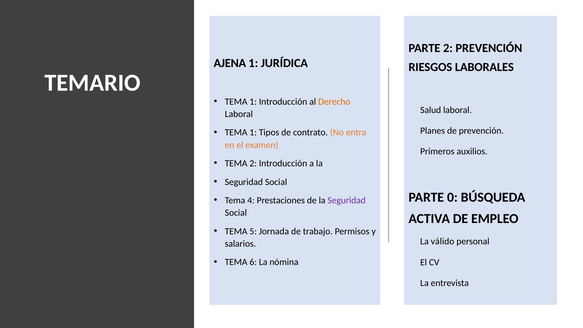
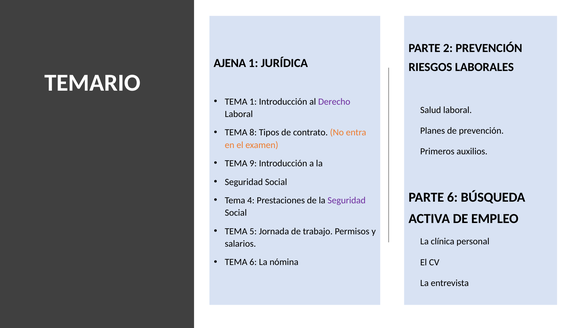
Derecho colour: orange -> purple
1 at (253, 133): 1 -> 8
TEMA 2: 2 -> 9
PARTE 0: 0 -> 6
válido: válido -> clínica
